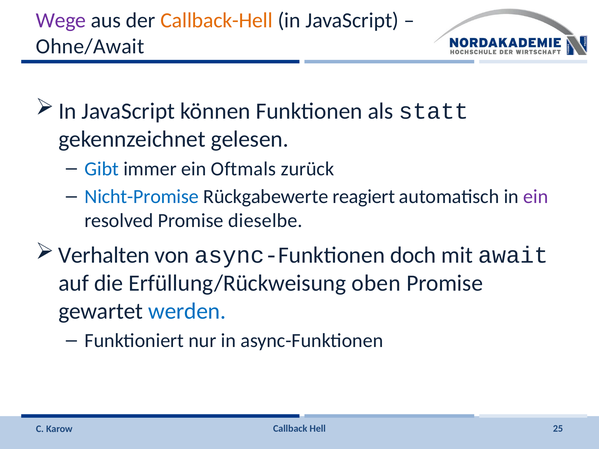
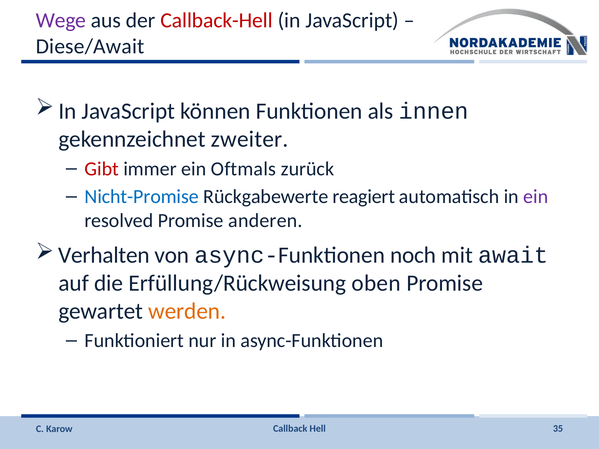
Callback-Hell colour: orange -> red
Ohne/Await: Ohne/Await -> Diese/Await
statt: statt -> innen
gelesen: gelesen -> zweiter
Gibt colour: blue -> red
dieselbe: dieselbe -> anderen
doch: doch -> noch
werden colour: blue -> orange
25: 25 -> 35
